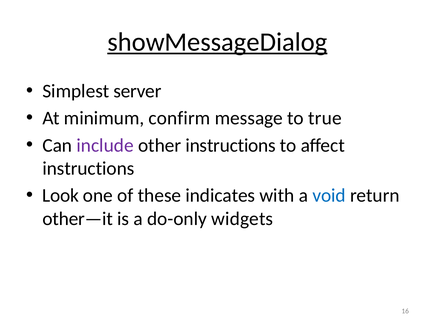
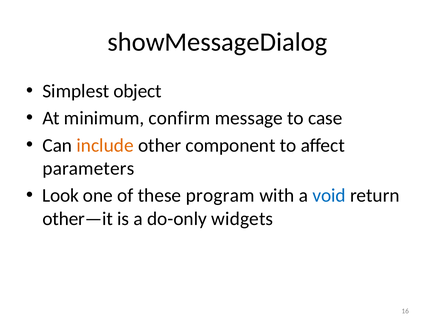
showMessageDialog underline: present -> none
server: server -> object
true: true -> case
include colour: purple -> orange
other instructions: instructions -> component
instructions at (88, 169): instructions -> parameters
indicates: indicates -> program
